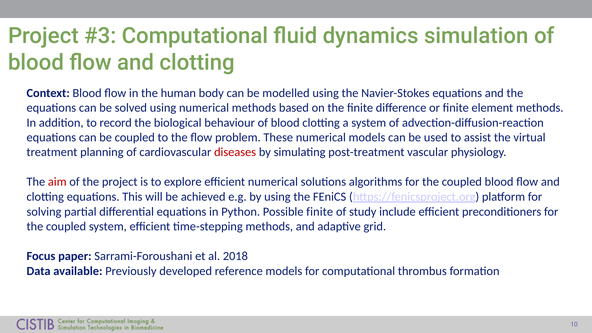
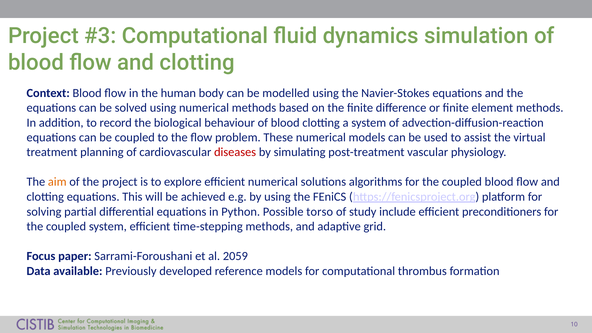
aim colour: red -> orange
Possible finite: finite -> torso
2018: 2018 -> 2059
